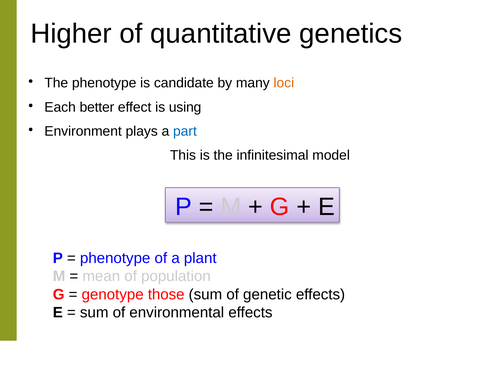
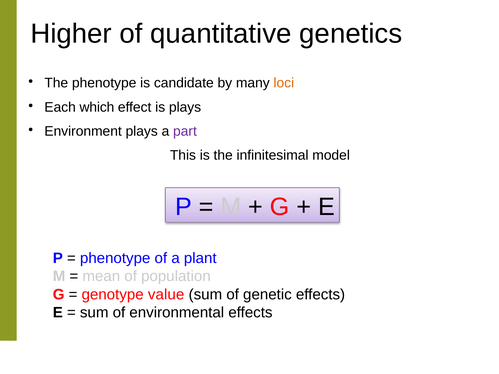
better: better -> which
is using: using -> plays
part colour: blue -> purple
those: those -> value
